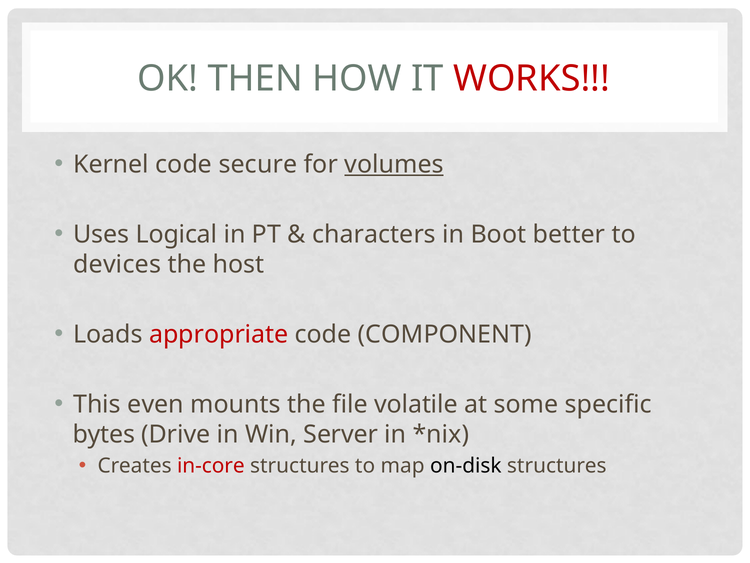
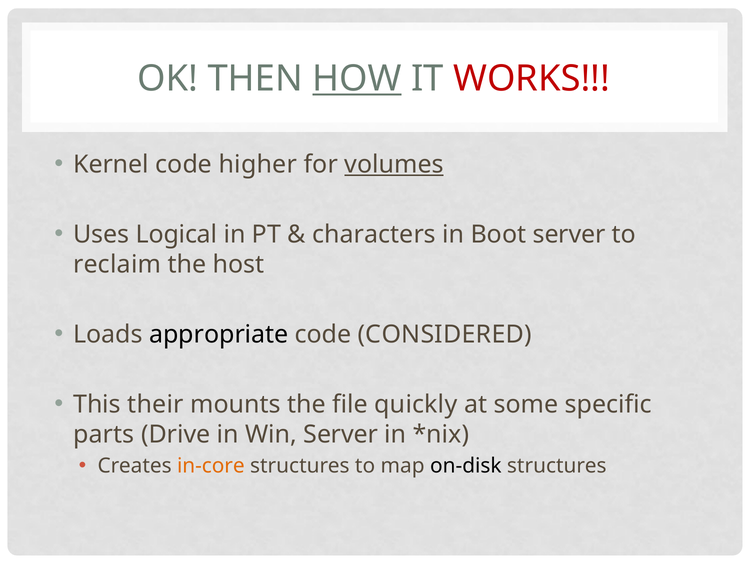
HOW underline: none -> present
secure: secure -> higher
Boot better: better -> server
devices: devices -> reclaim
appropriate colour: red -> black
COMPONENT: COMPONENT -> CONSIDERED
even: even -> their
volatile: volatile -> quickly
bytes: bytes -> parts
in-core colour: red -> orange
